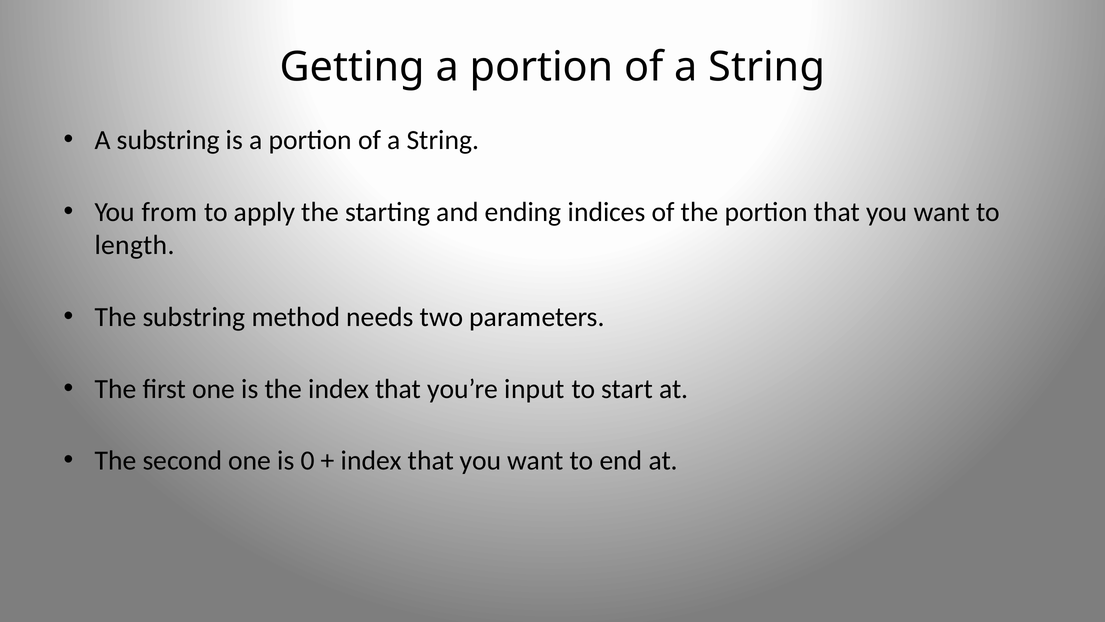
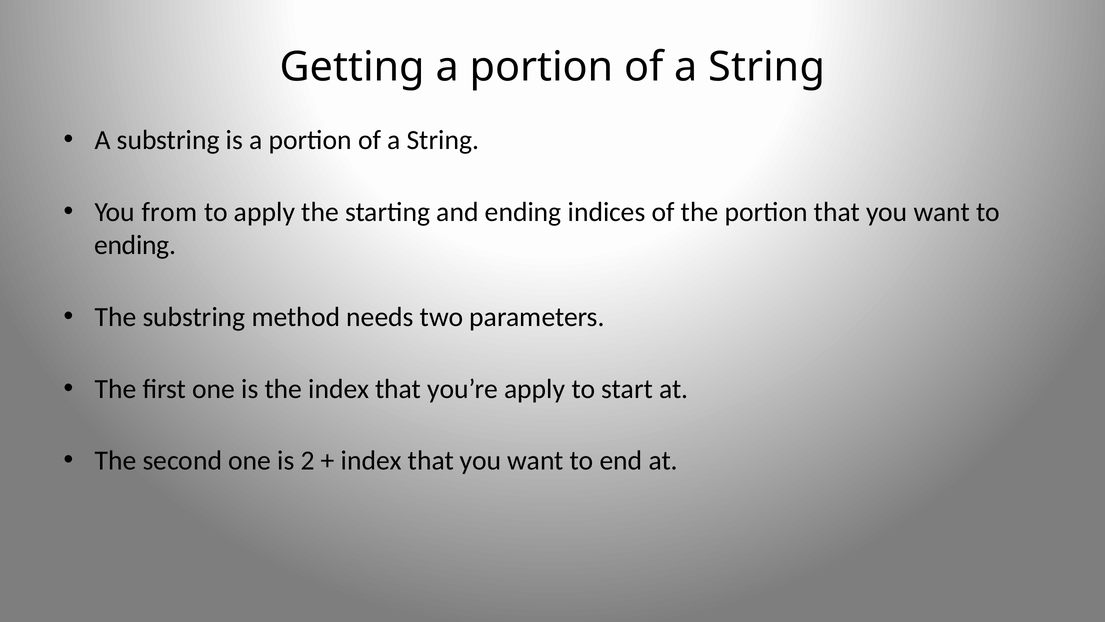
length at (135, 245): length -> ending
you’re input: input -> apply
0: 0 -> 2
